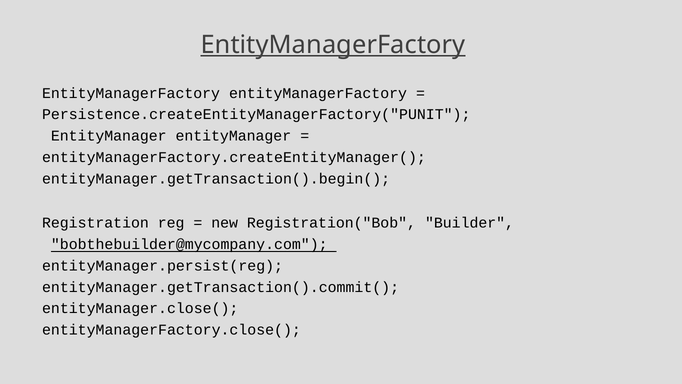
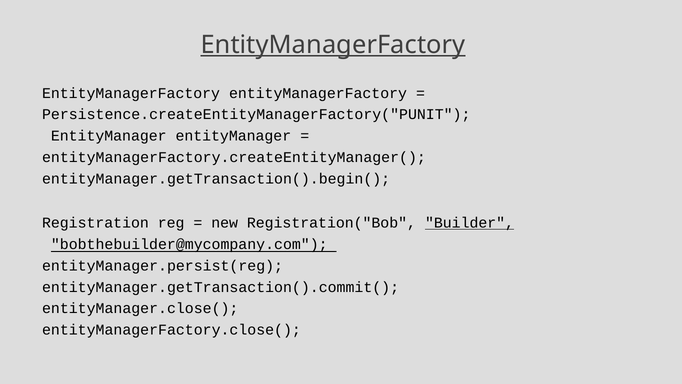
Builder underline: none -> present
